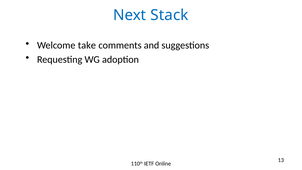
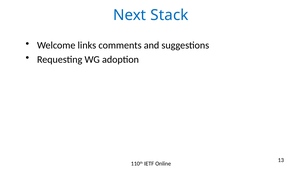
take: take -> links
